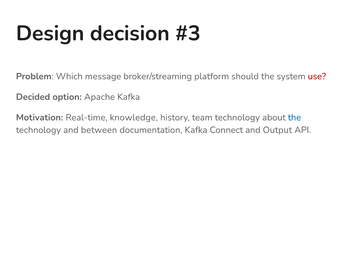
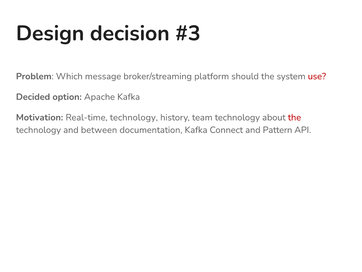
Real-time knowledge: knowledge -> technology
the at (294, 117) colour: blue -> red
Output: Output -> Pattern
